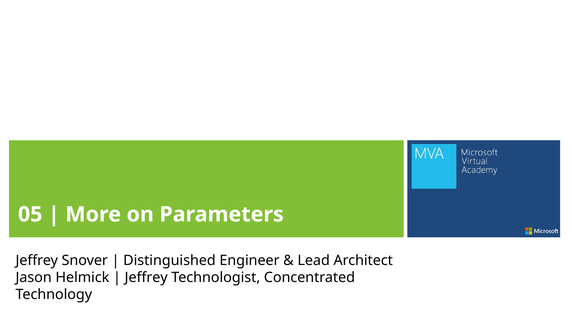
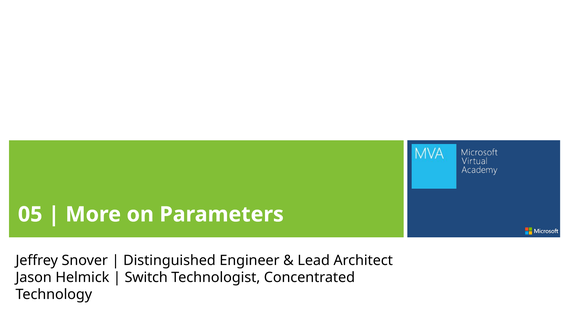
Jeffrey at (146, 278): Jeffrey -> Switch
